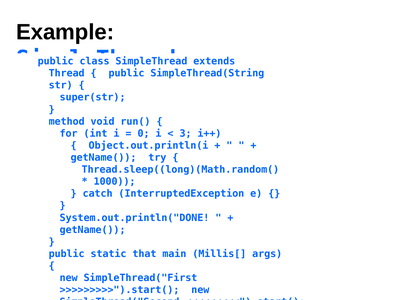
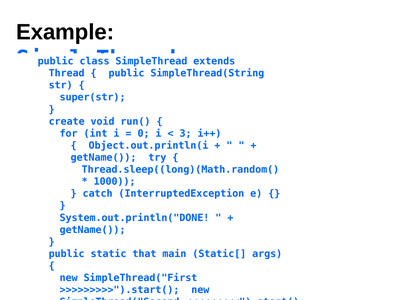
method: method -> create
Millis[: Millis[ -> Static[
